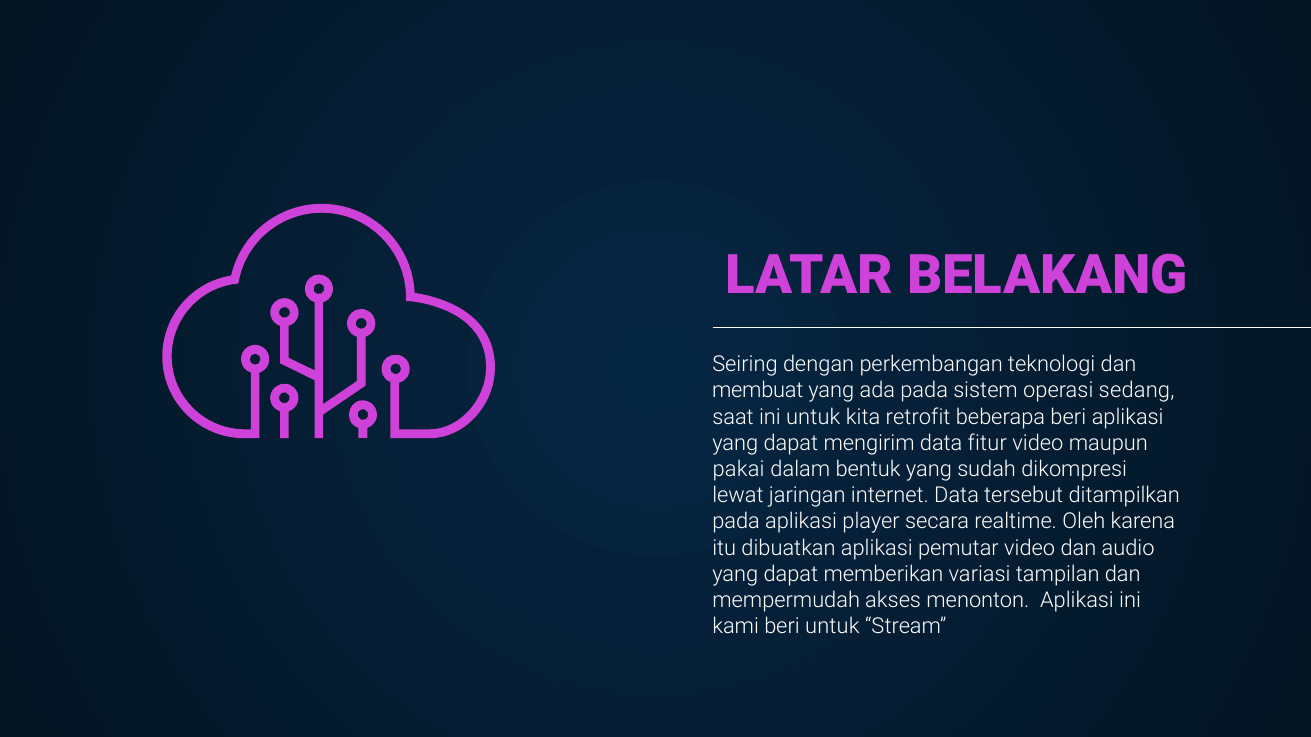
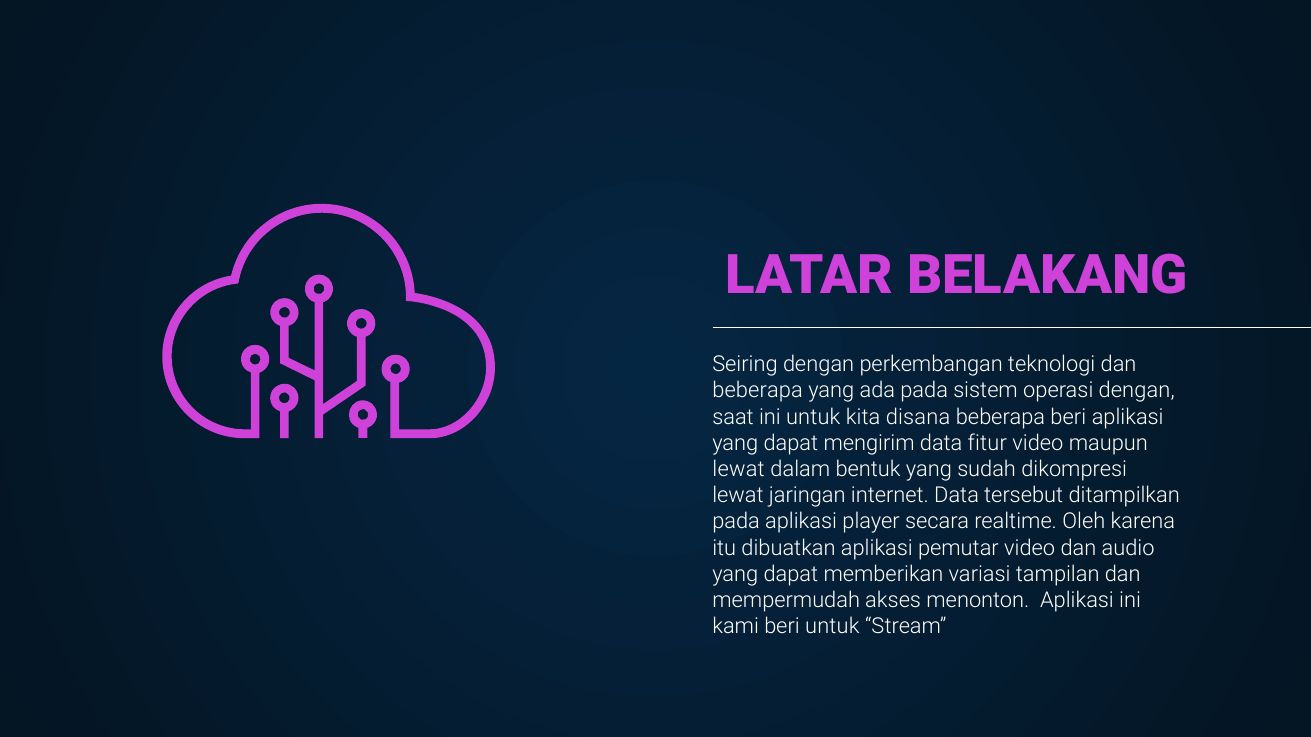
membuat at (758, 391): membuat -> beberapa
operasi sedang: sedang -> dengan
retrofit: retrofit -> disana
pakai at (739, 470): pakai -> lewat
